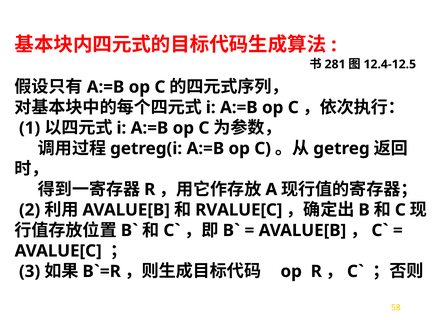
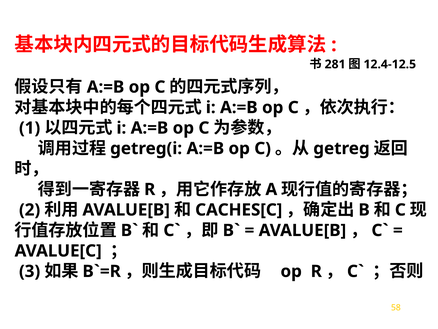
RVALUE[C: RVALUE[C -> CACHES[C
